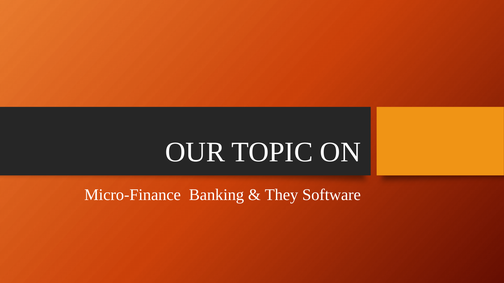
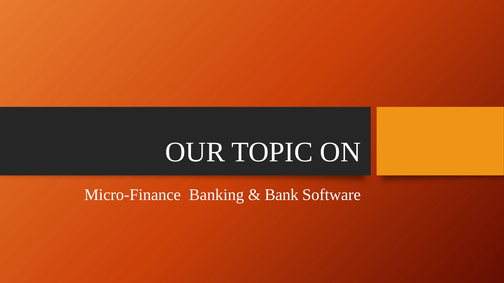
They: They -> Bank
